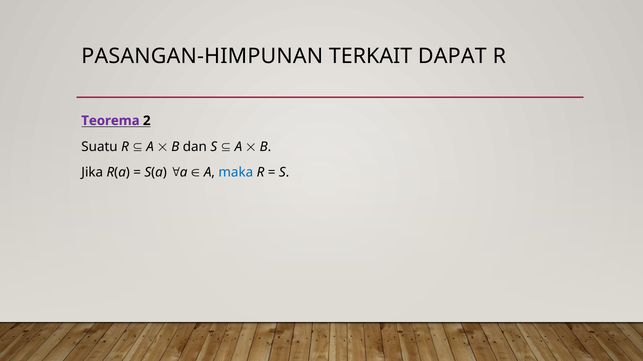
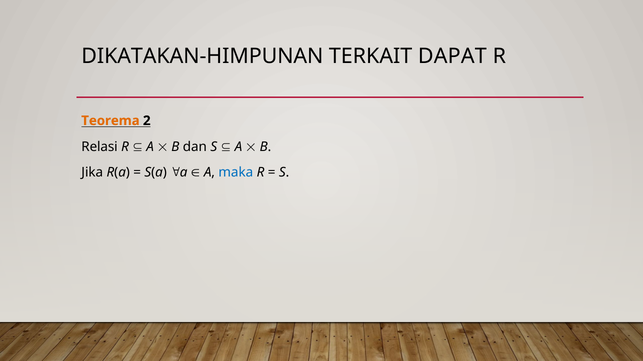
PASANGAN-HIMPUNAN: PASANGAN-HIMPUNAN -> DIKATAKAN-HIMPUNAN
Teorema colour: purple -> orange
Suatu: Suatu -> Relasi
